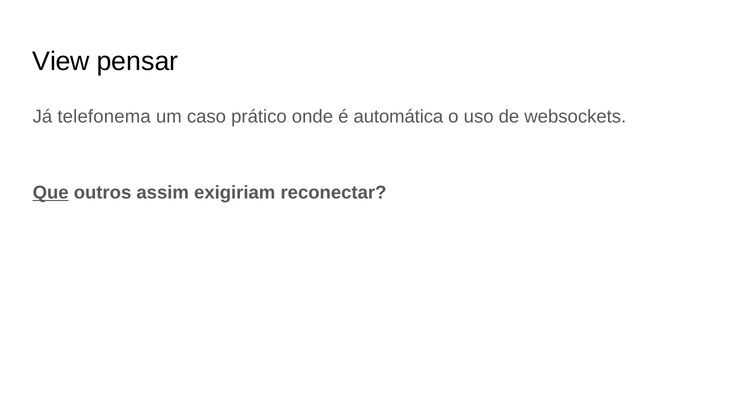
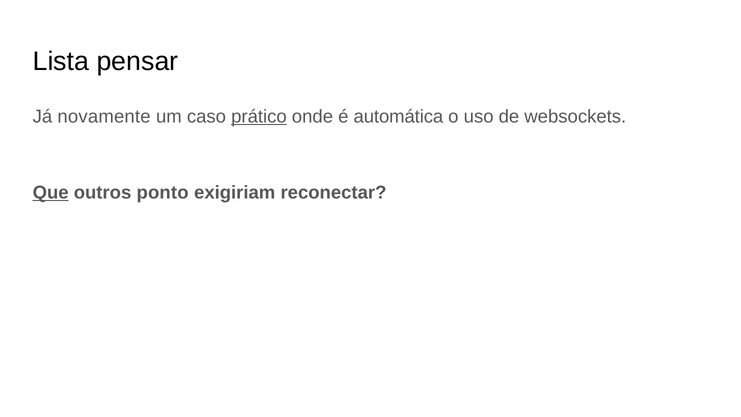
View: View -> Lista
telefonema: telefonema -> novamente
prático underline: none -> present
assim: assim -> ponto
